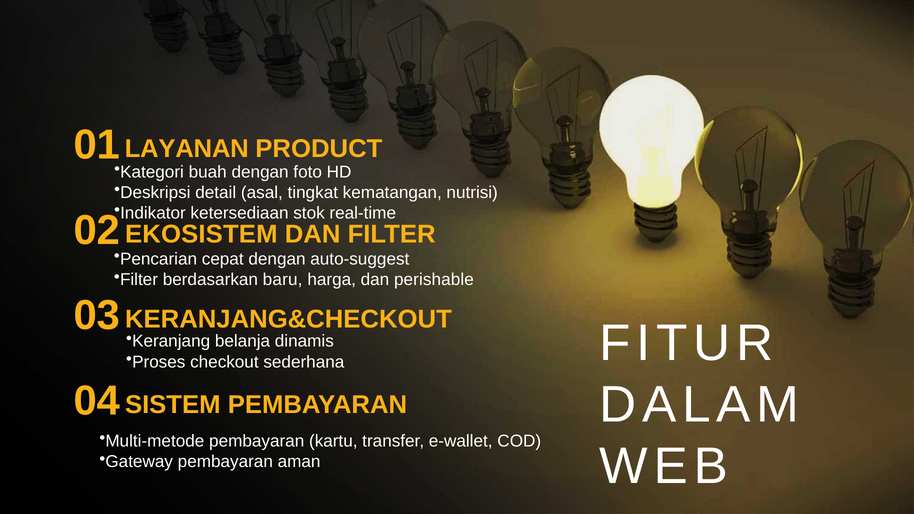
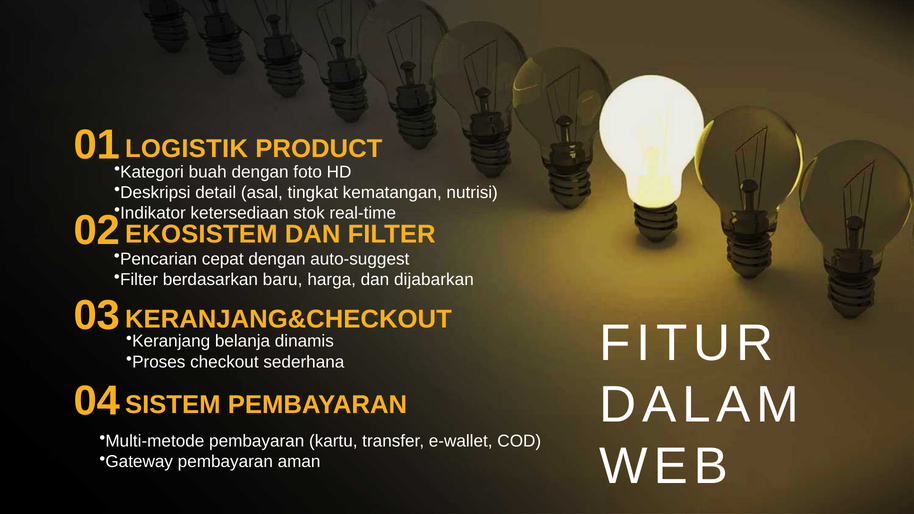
LAYANAN: LAYANAN -> LOGISTIK
perishable: perishable -> dijabarkan
